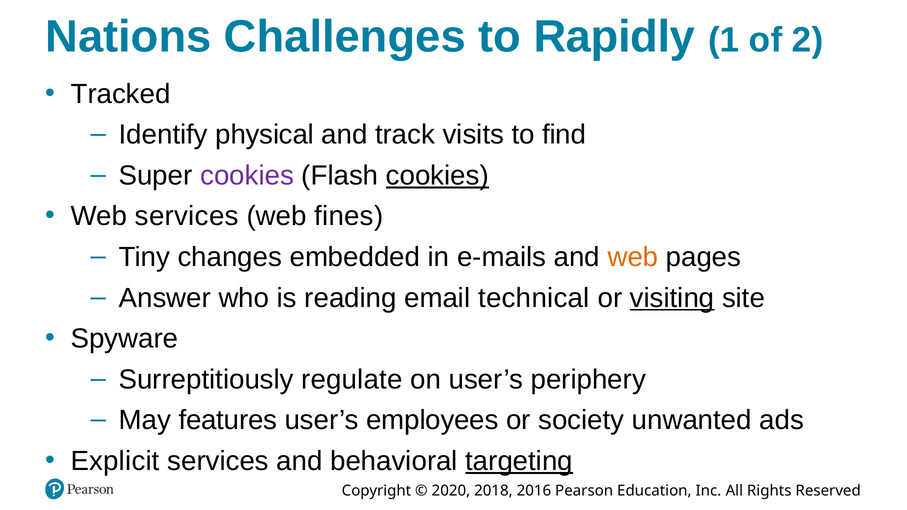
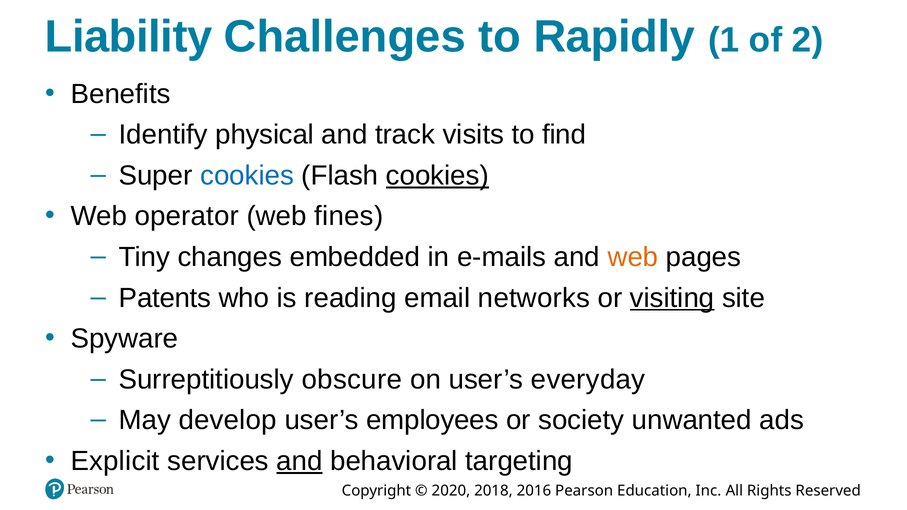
Nations: Nations -> Liability
Tracked: Tracked -> Benefits
cookies at (247, 176) colour: purple -> blue
Web services: services -> operator
Answer: Answer -> Patents
technical: technical -> networks
regulate: regulate -> obscure
periphery: periphery -> everyday
features: features -> develop
and at (299, 461) underline: none -> present
targeting underline: present -> none
